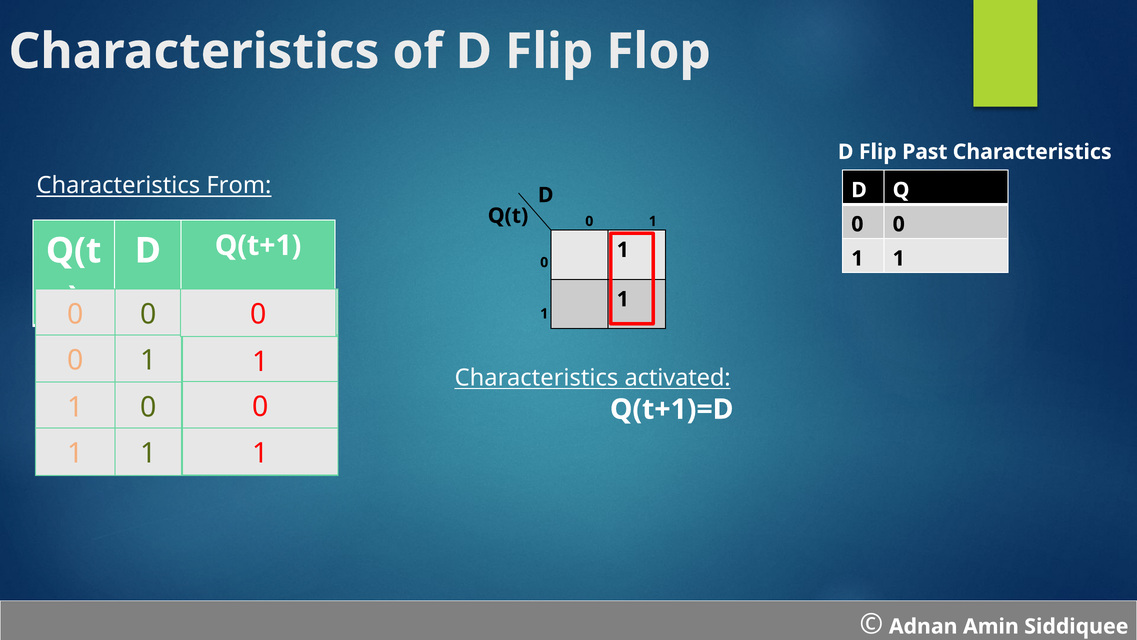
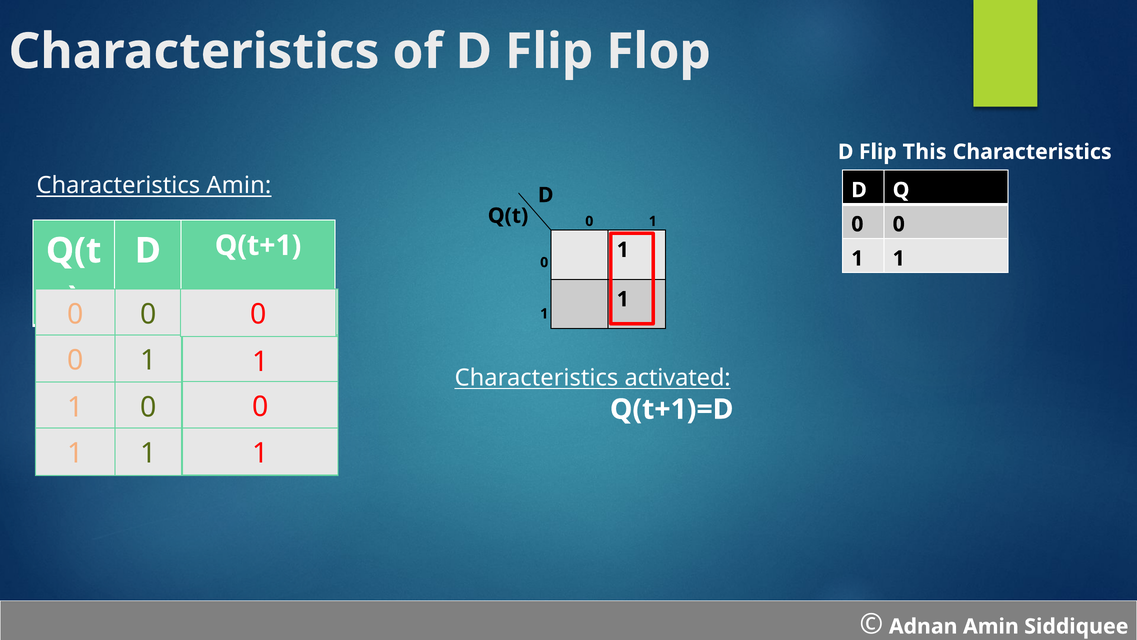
Past: Past -> This
Characteristics From: From -> Amin
